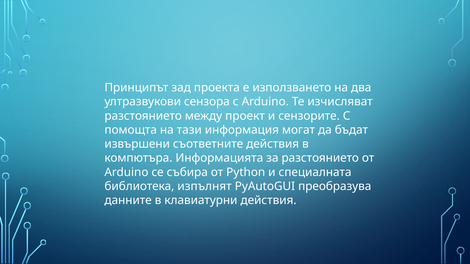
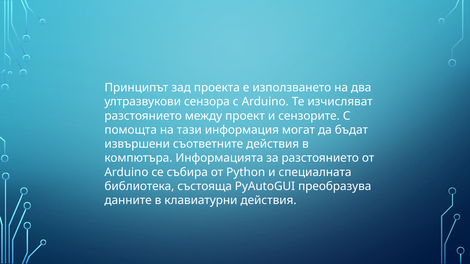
изпълнят: изпълнят -> състояща
